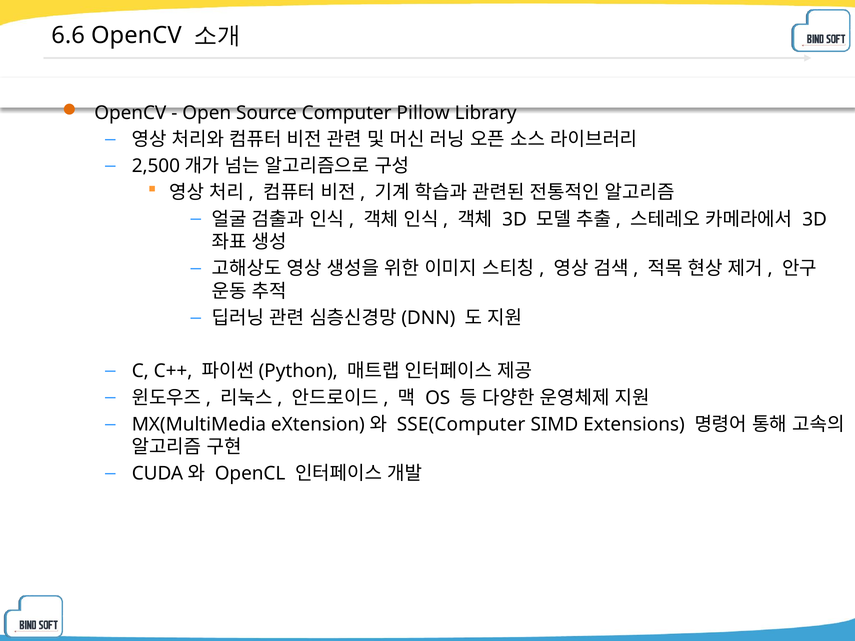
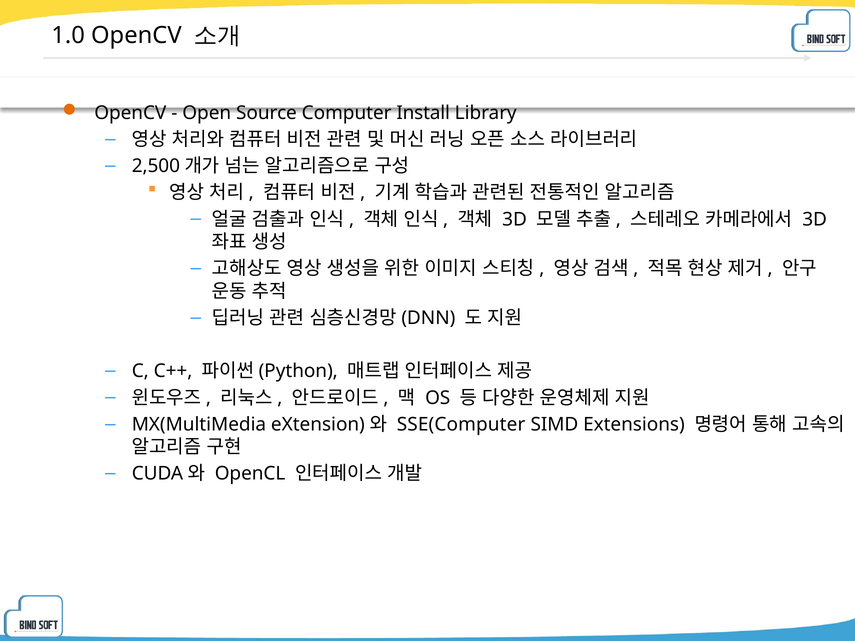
6.6: 6.6 -> 1.0
Pillow: Pillow -> Install
